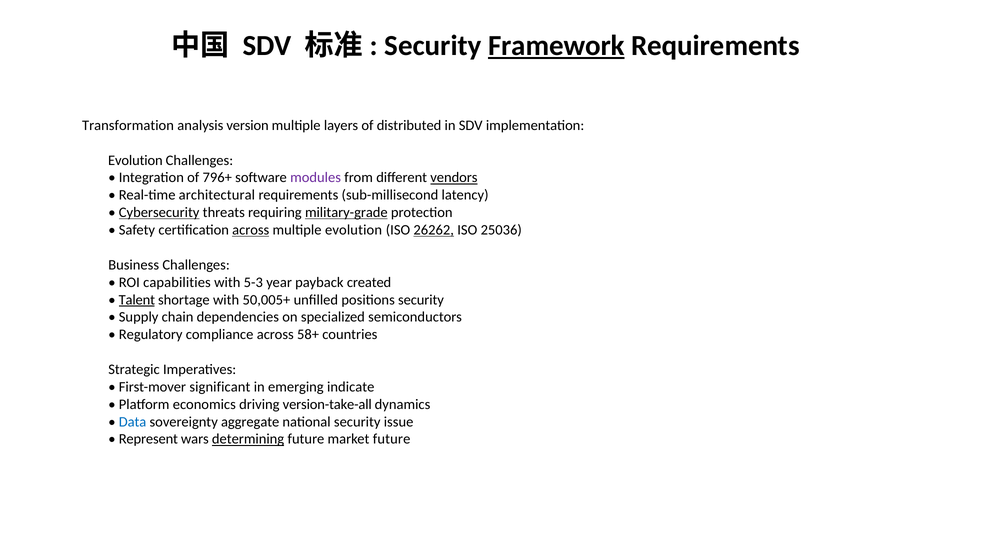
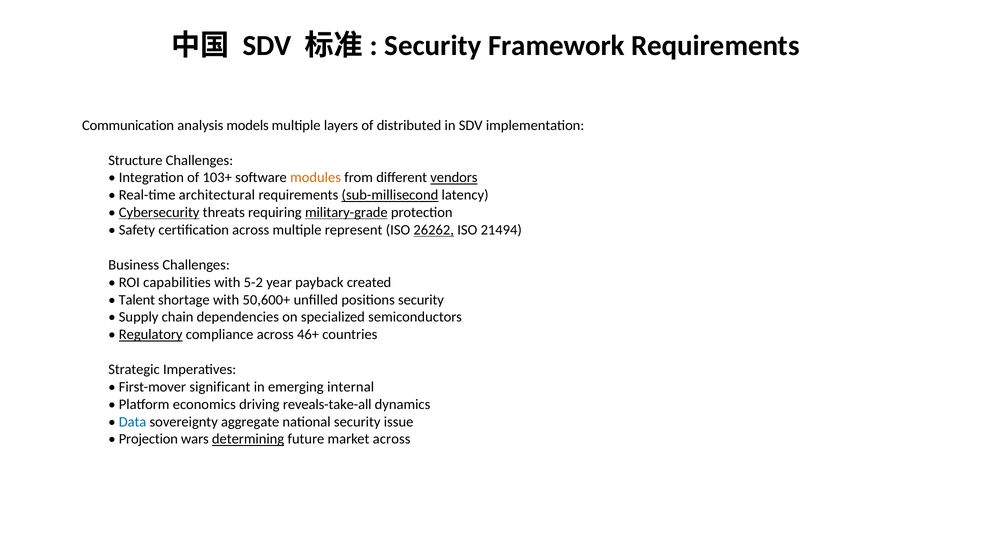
Framework underline: present -> none
Transformation: Transformation -> Communication
version: version -> models
Evolution at (135, 160): Evolution -> Structure
796+: 796+ -> 103+
modules colour: purple -> orange
sub-millisecond underline: none -> present
across at (251, 230) underline: present -> none
multiple evolution: evolution -> represent
25036: 25036 -> 21494
5-3: 5-3 -> 5-2
Talent underline: present -> none
50,005+: 50,005+ -> 50,600+
Regulatory underline: none -> present
58+: 58+ -> 46+
indicate: indicate -> internal
version-take-all: version-take-all -> reveals-take-all
Represent: Represent -> Projection
market future: future -> across
